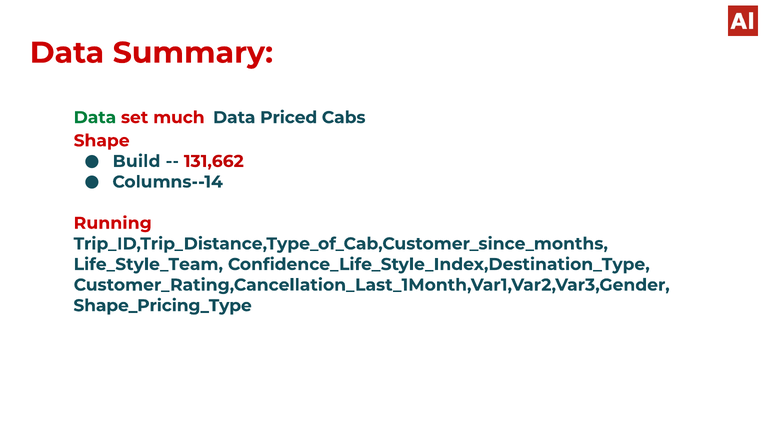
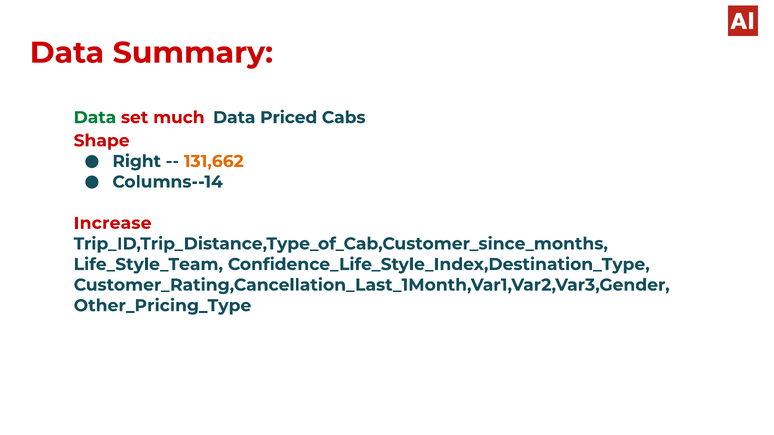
Build: Build -> Right
131,662 colour: red -> orange
Running: Running -> Increase
Shape_Pricing_Type: Shape_Pricing_Type -> Other_Pricing_Type
